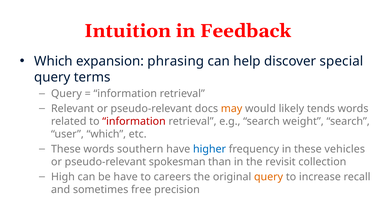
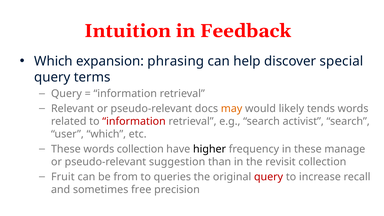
weight: weight -> activist
words southern: southern -> collection
higher colour: blue -> black
vehicles: vehicles -> manage
spokesman: spokesman -> suggestion
High: High -> Fruit
be have: have -> from
careers: careers -> queries
query at (269, 177) colour: orange -> red
